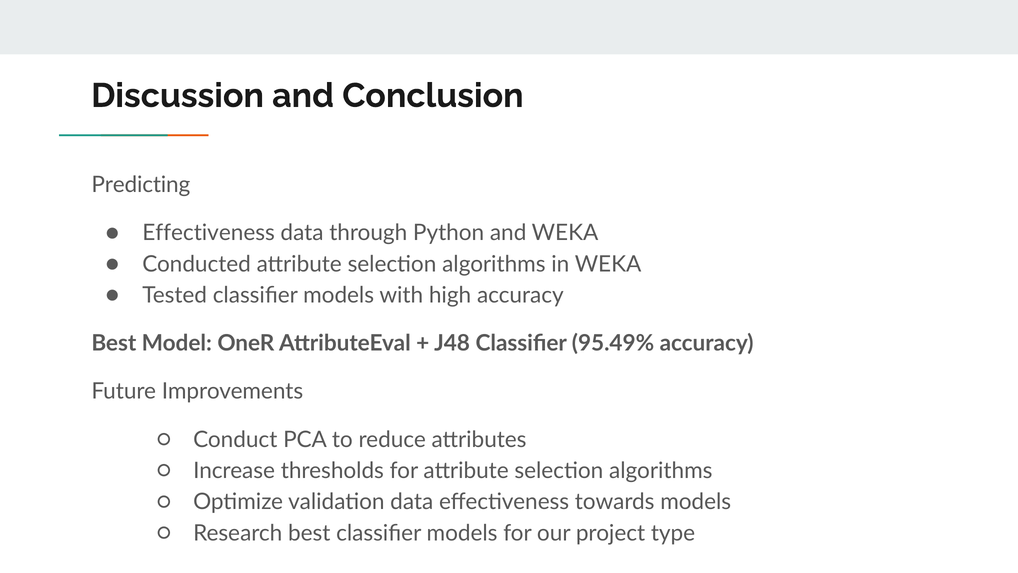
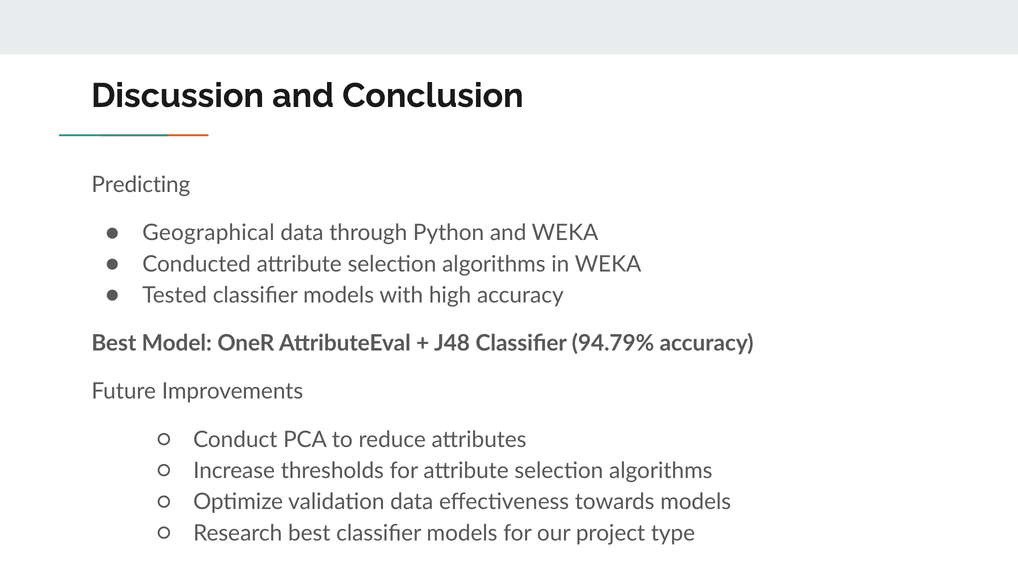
Effectiveness at (209, 233): Effectiveness -> Geographical
95.49%: 95.49% -> 94.79%
